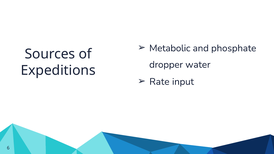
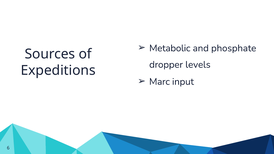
water: water -> levels
Rate: Rate -> Marc
